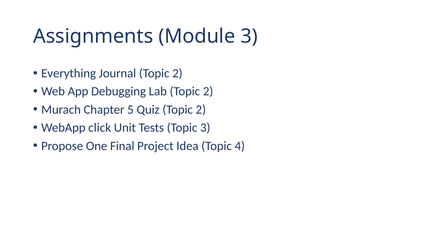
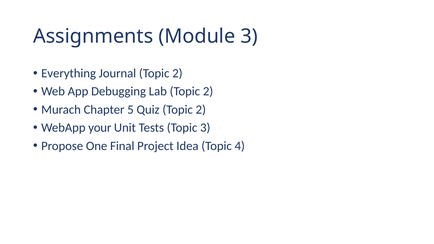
click: click -> your
